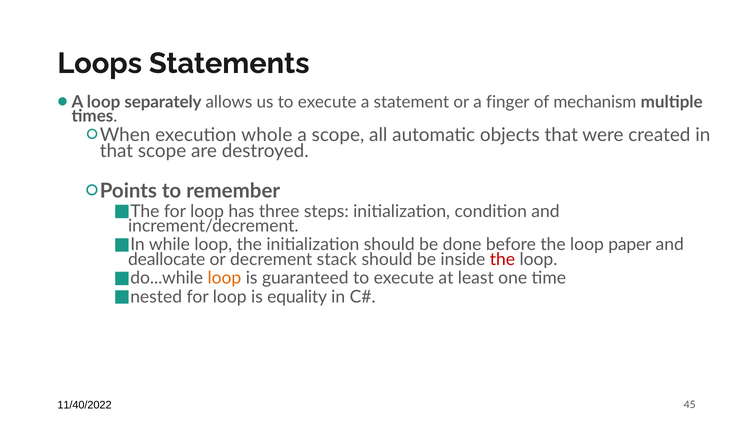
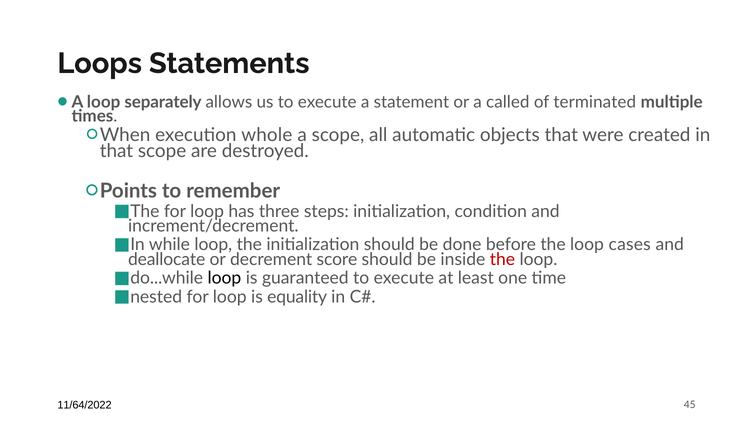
finger: finger -> called
mechanism: mechanism -> terminated
paper: paper -> cases
stack: stack -> score
loop at (224, 278) colour: orange -> black
11/40/2022: 11/40/2022 -> 11/64/2022
